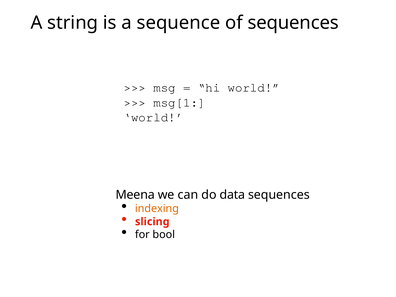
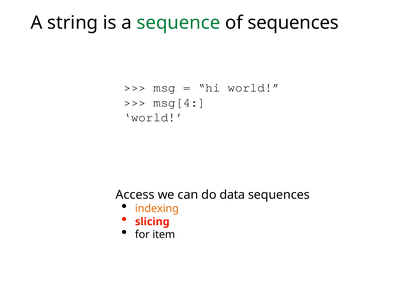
sequence colour: black -> green
msg[1: msg[1 -> msg[4
Meena: Meena -> Access
bool: bool -> item
